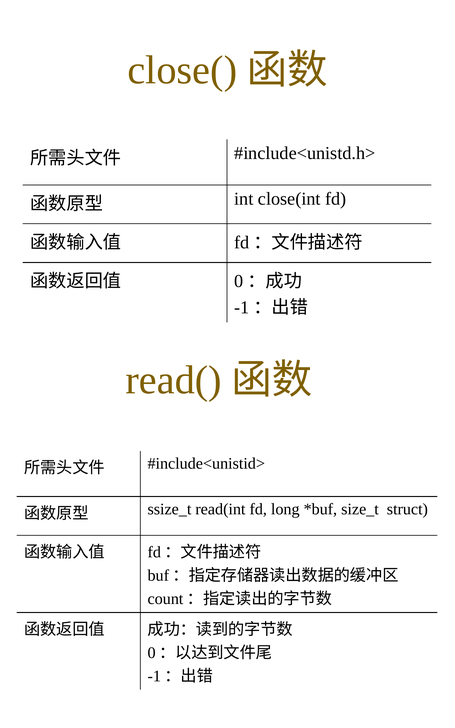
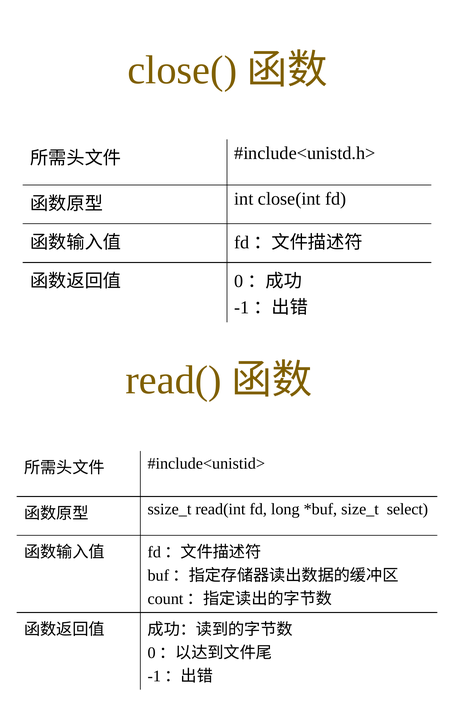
struct: struct -> select
